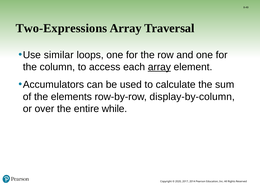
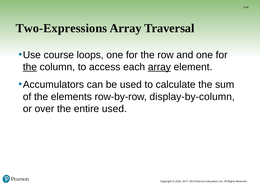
similar: similar -> course
the at (30, 67) underline: none -> present
entire while: while -> used
